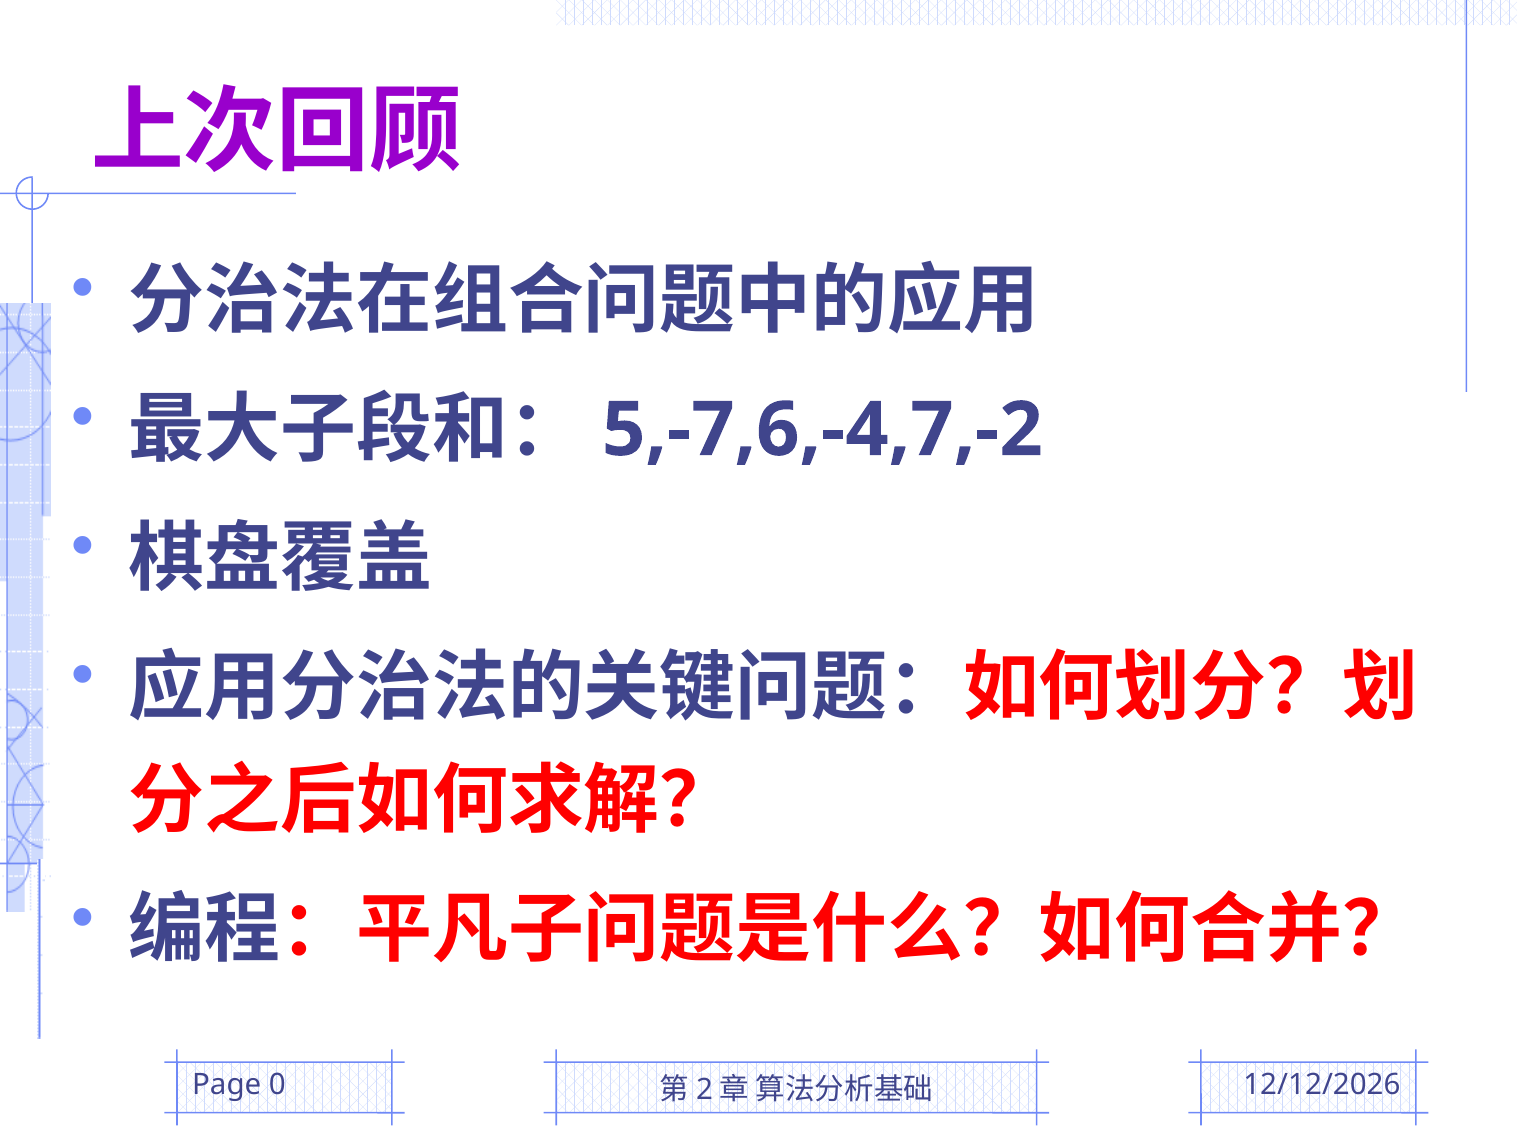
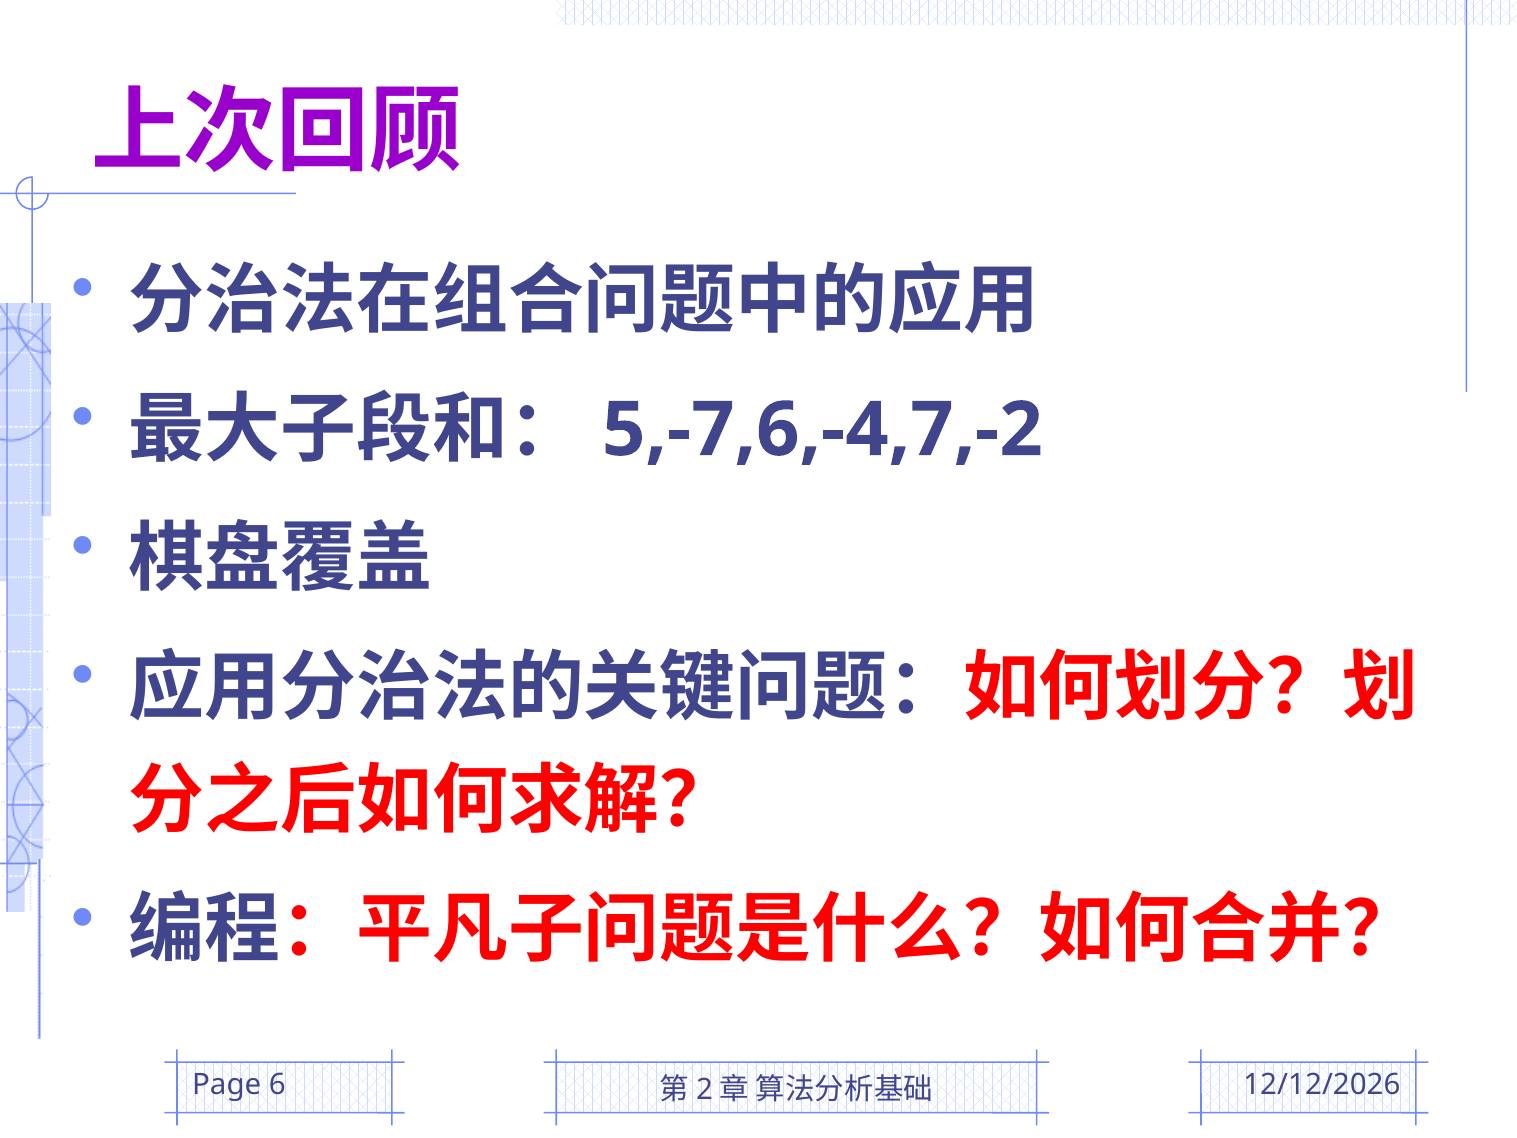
0: 0 -> 6
